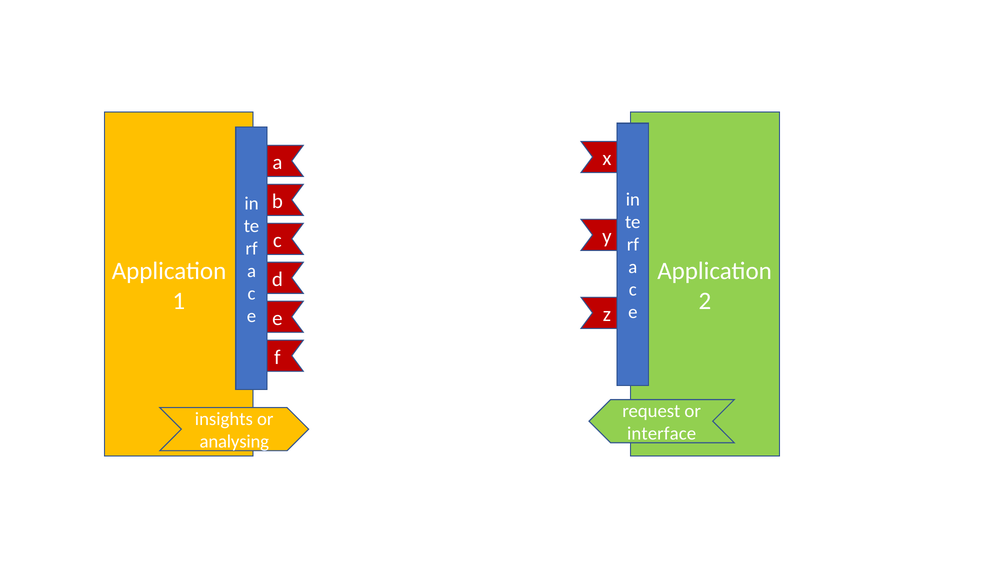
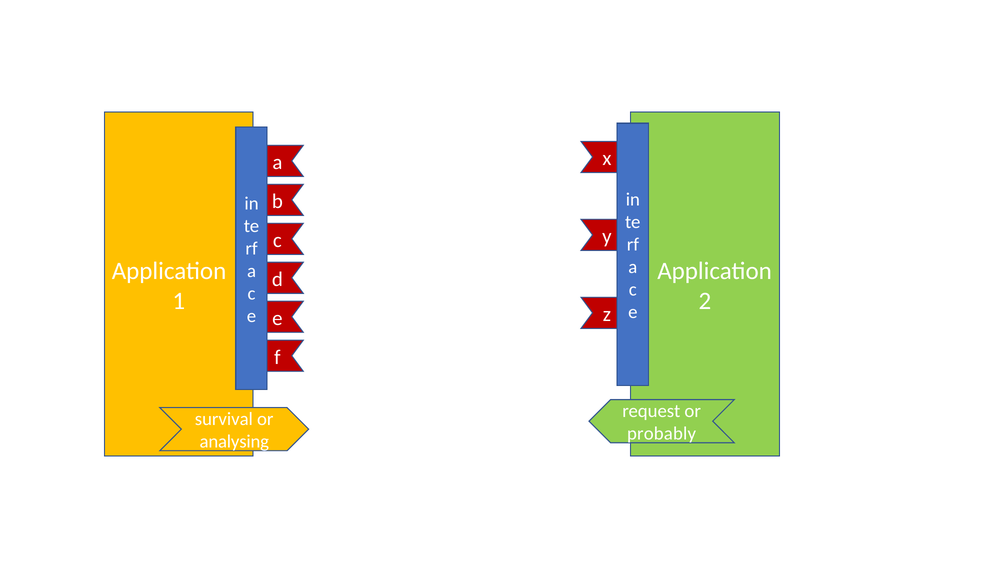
insights: insights -> survival
interface: interface -> probably
